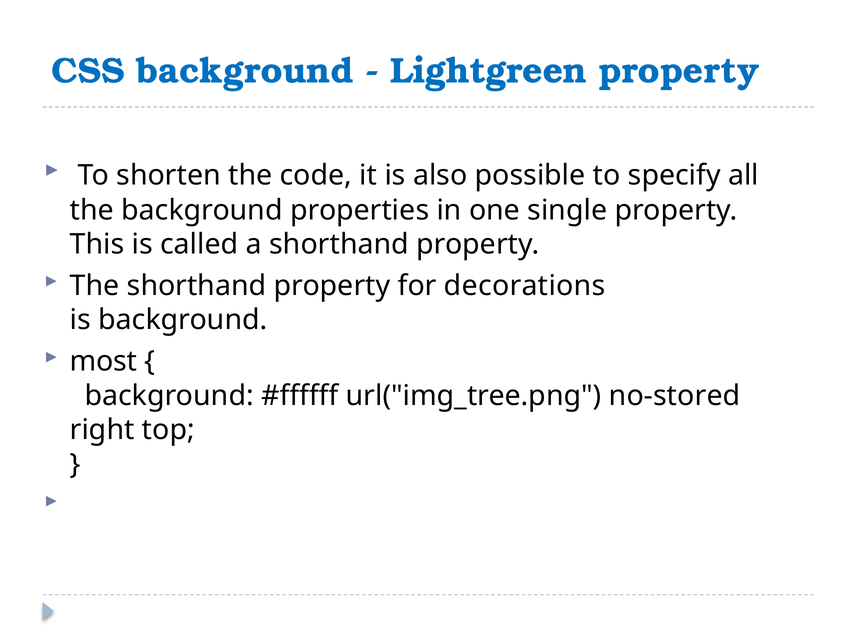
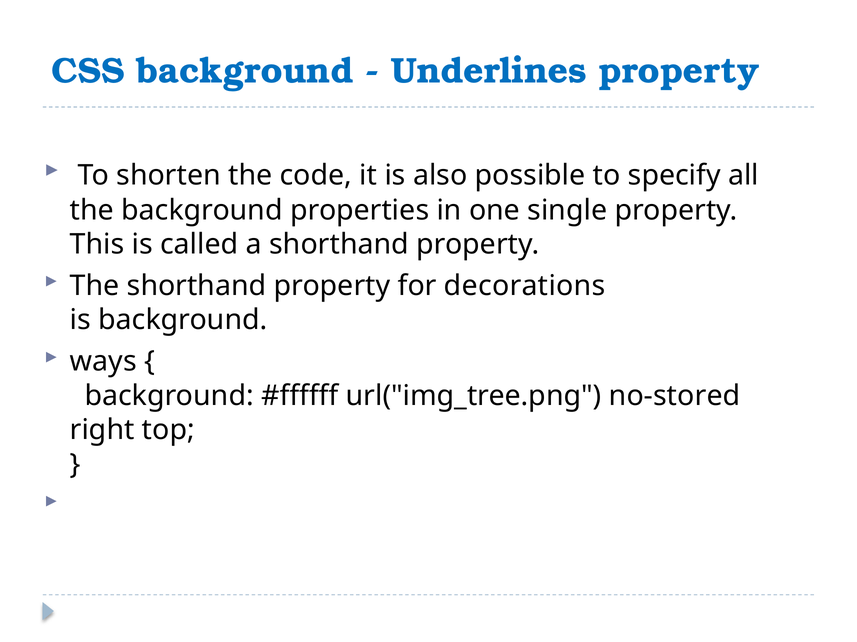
Lightgreen: Lightgreen -> Underlines
most: most -> ways
